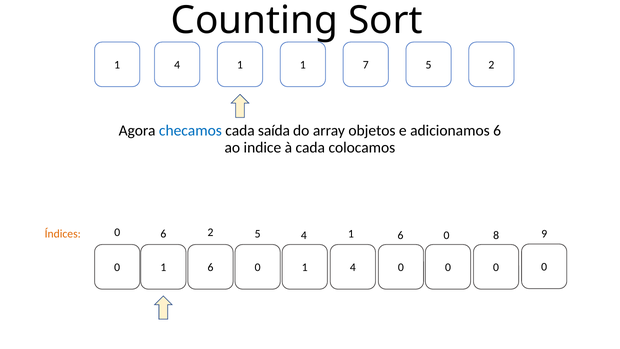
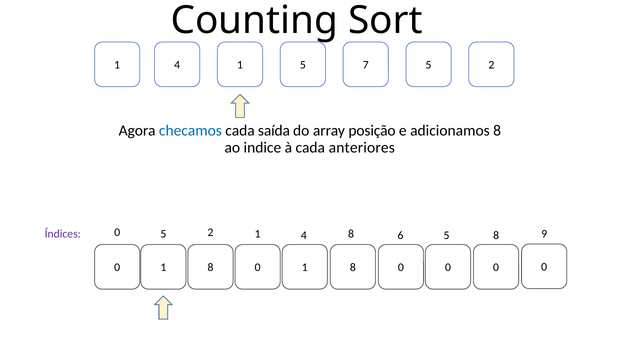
1 1: 1 -> 5
objetos: objetos -> posição
adicionamos 6: 6 -> 8
colocamos: colocamos -> anteriores
Índices colour: orange -> purple
0 6: 6 -> 5
2 5: 5 -> 1
1 at (351, 234): 1 -> 8
0 at (447, 235): 0 -> 5
6 at (210, 267): 6 -> 8
4 at (353, 267): 4 -> 8
